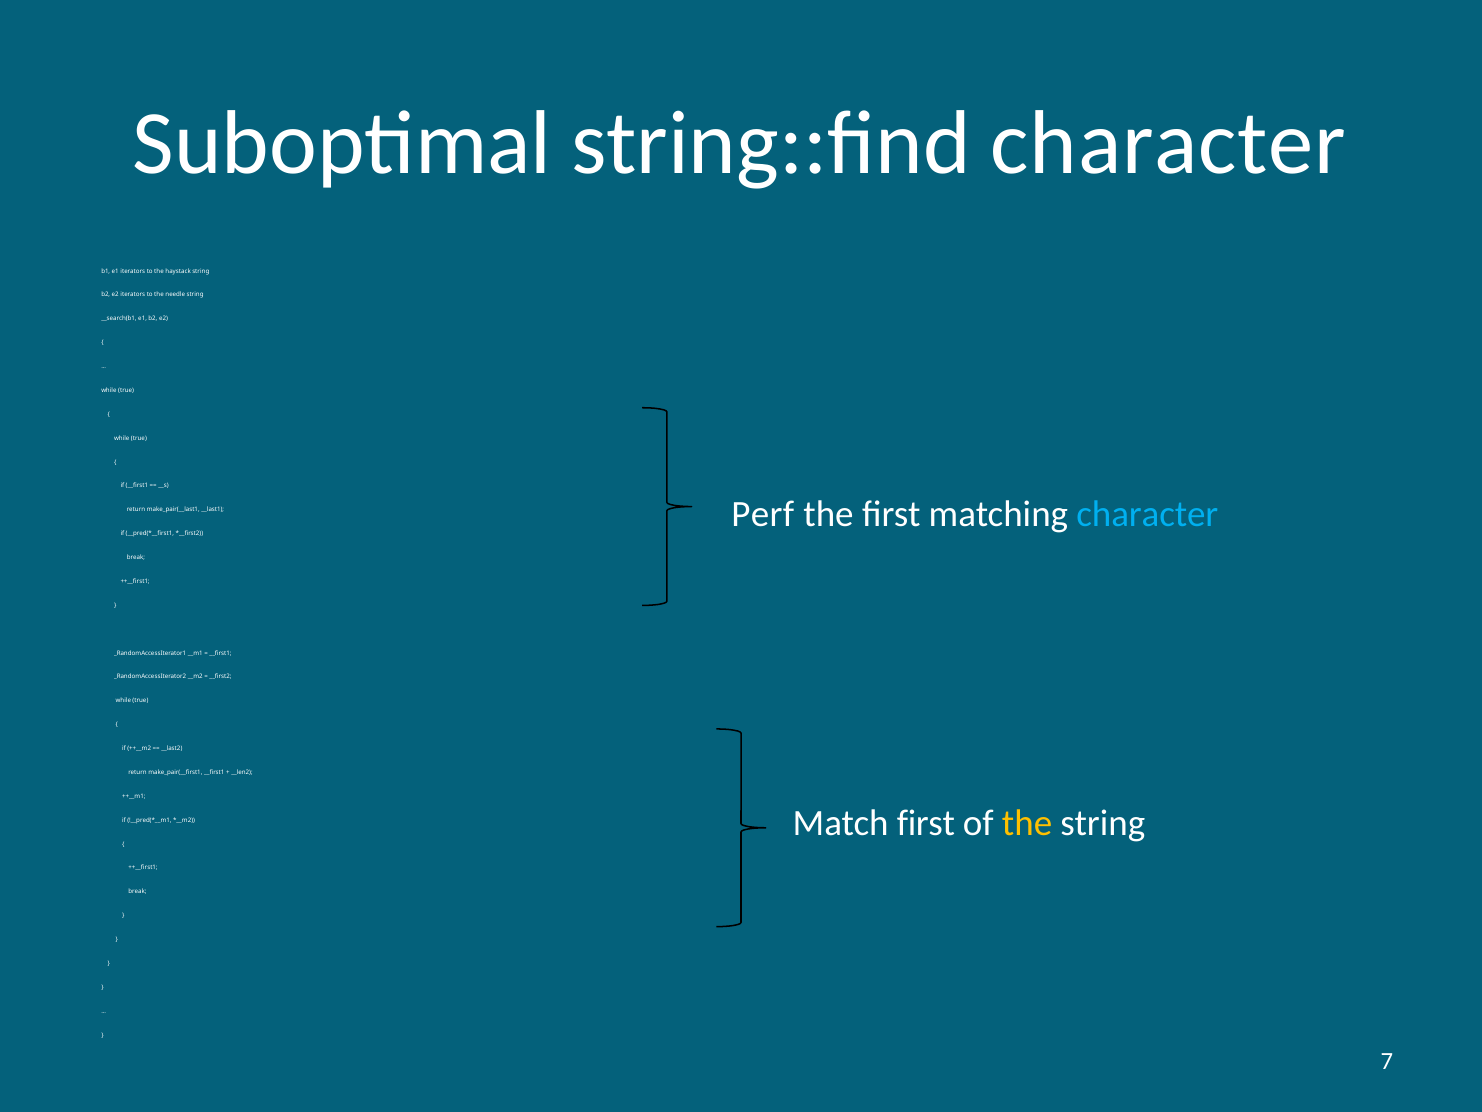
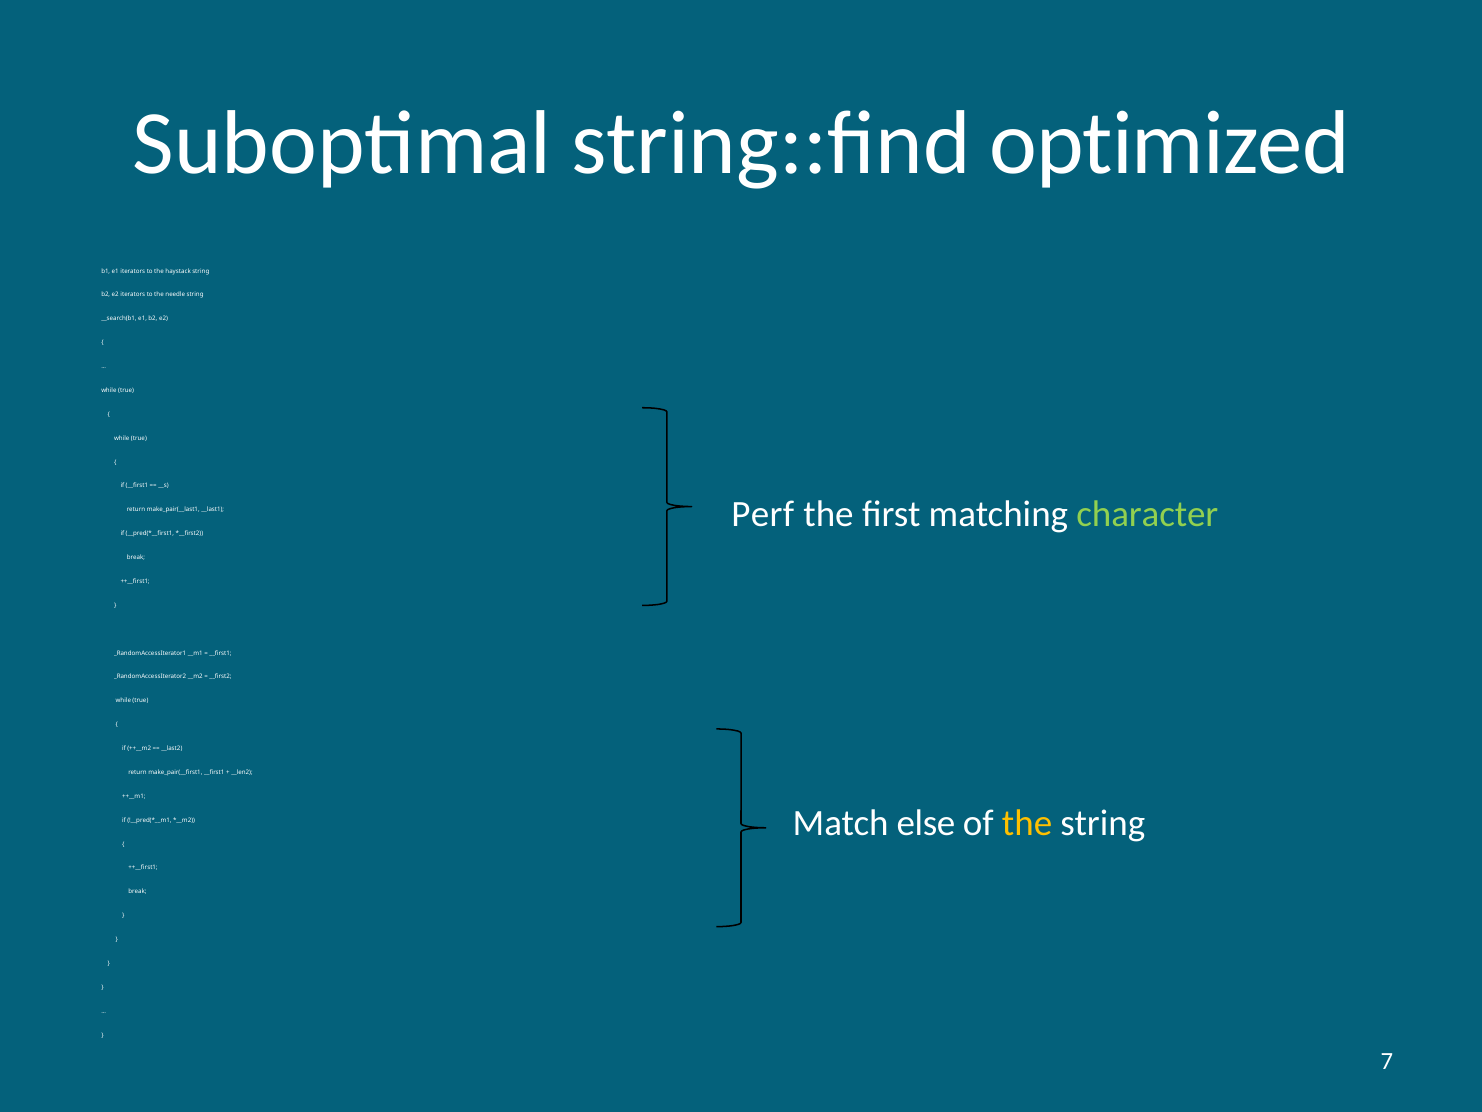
string::find character: character -> optimized
character at (1147, 514) colour: light blue -> light green
Match first: first -> else
